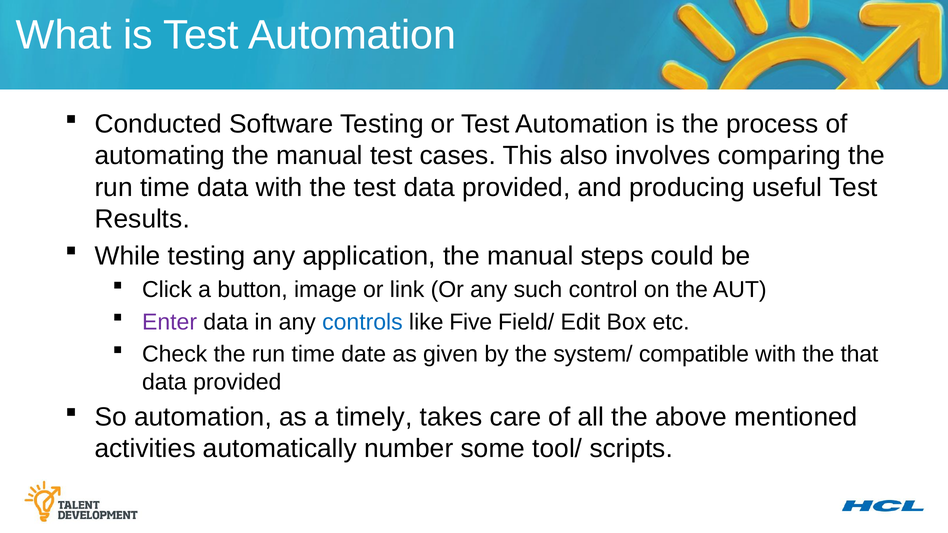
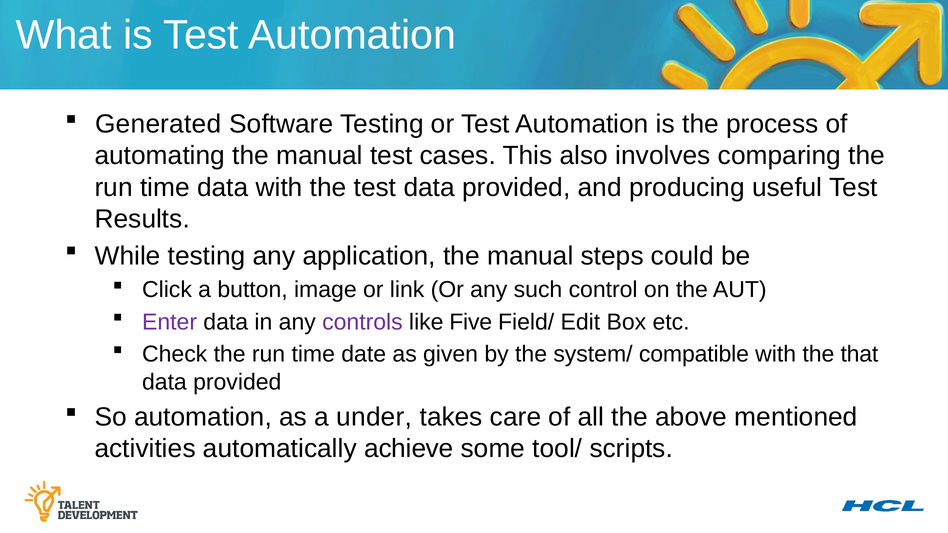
Conducted: Conducted -> Generated
controls colour: blue -> purple
timely: timely -> under
number: number -> achieve
